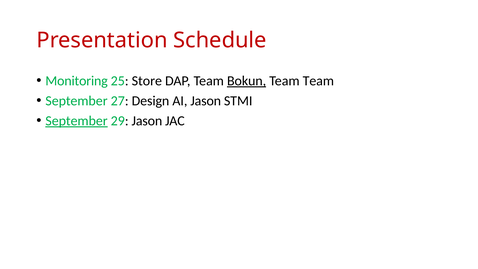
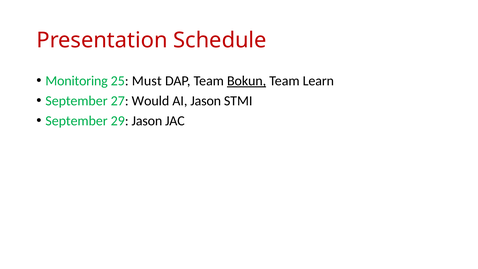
Store: Store -> Must
Team Team: Team -> Learn
Design: Design -> Would
September at (77, 121) underline: present -> none
